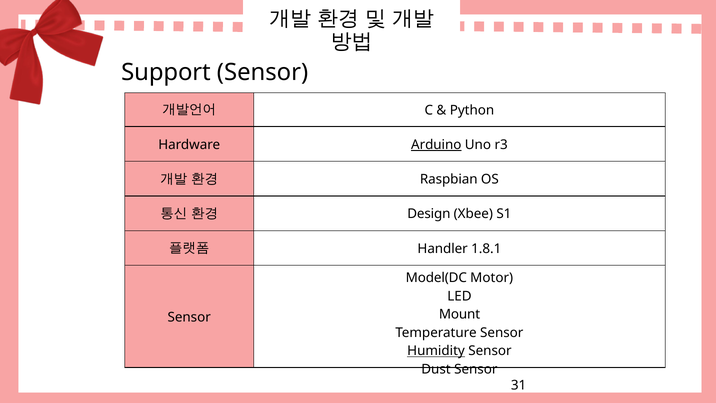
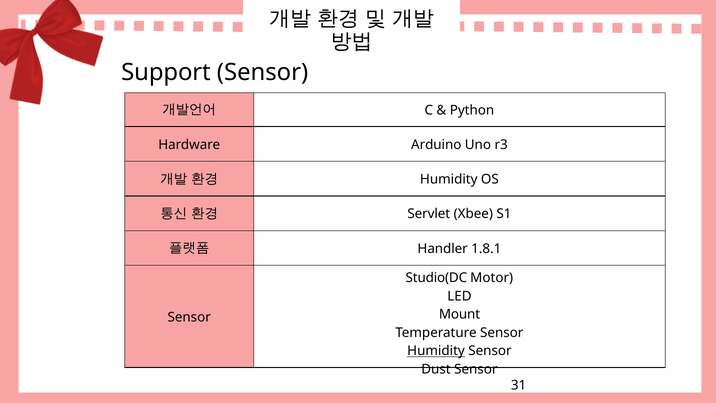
Arduino underline: present -> none
Raspbian at (449, 179): Raspbian -> Humidity
Design: Design -> Servlet
Model(DC: Model(DC -> Studio(DC
